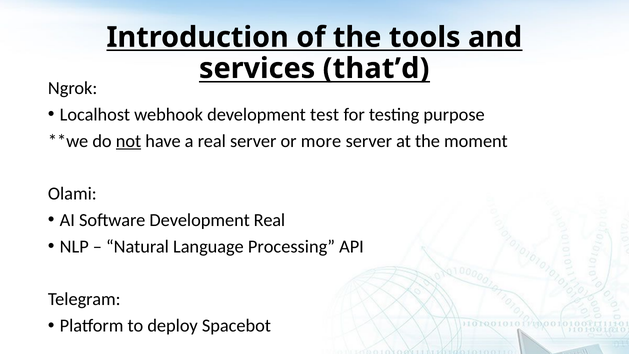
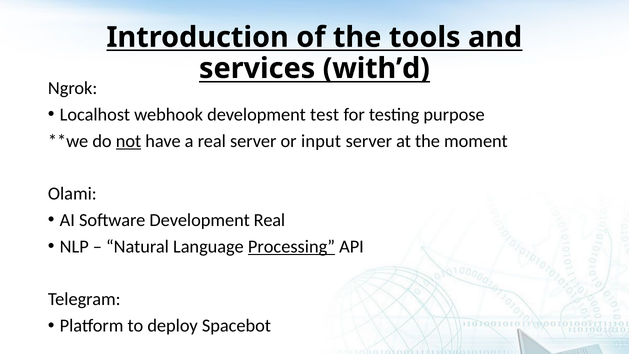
that’d: that’d -> with’d
more: more -> input
Processing underline: none -> present
